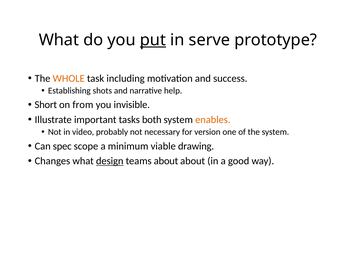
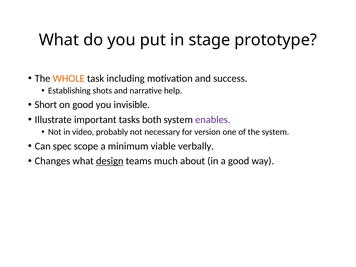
put underline: present -> none
serve: serve -> stage
on from: from -> good
enables colour: orange -> purple
drawing: drawing -> verbally
teams about: about -> much
